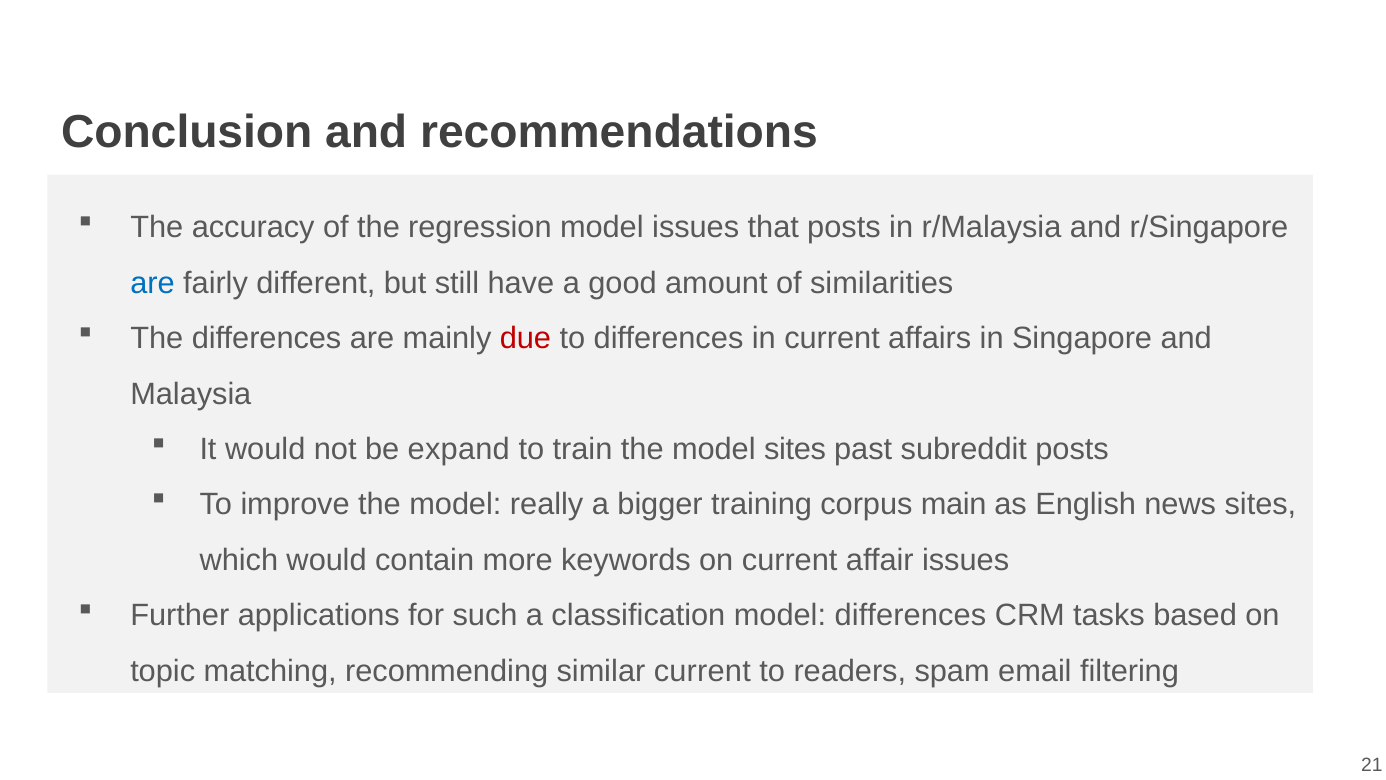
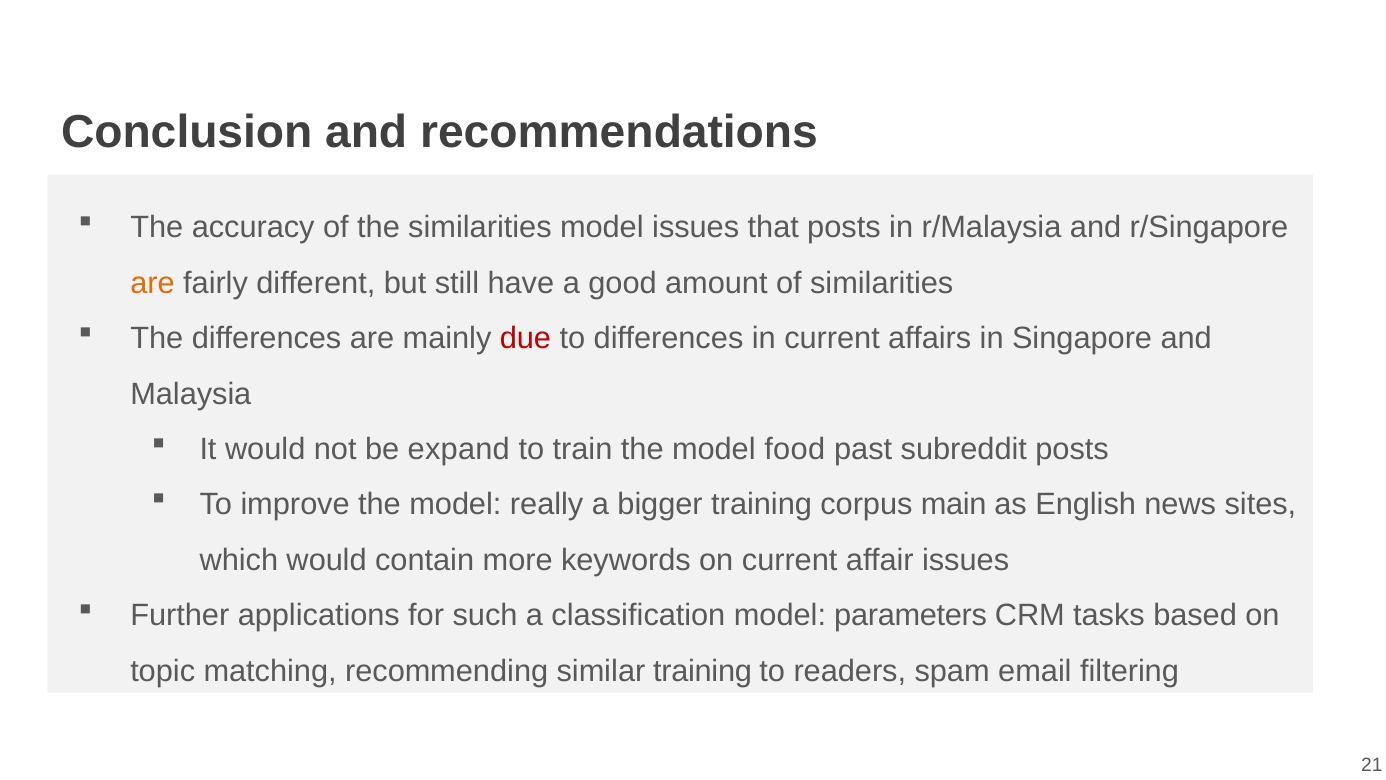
the regression: regression -> similarities
are at (153, 283) colour: blue -> orange
model sites: sites -> food
model differences: differences -> parameters
similar current: current -> training
